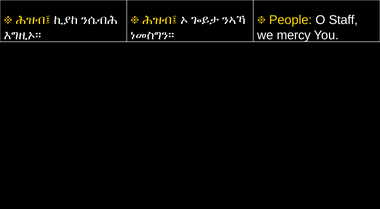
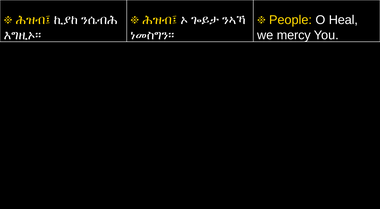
Staff: Staff -> Heal
